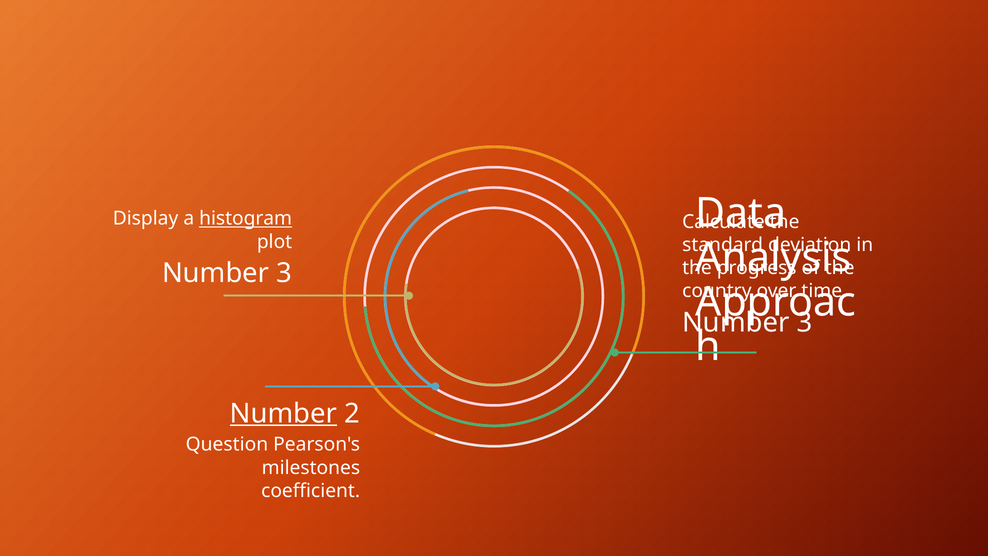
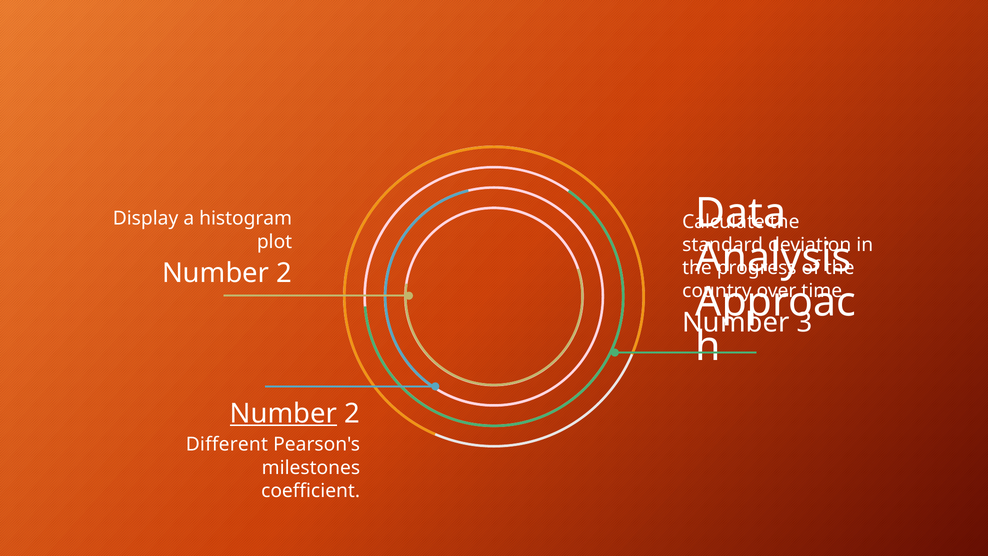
histogram underline: present -> none
3 at (284, 273): 3 -> 2
Question: Question -> Different
